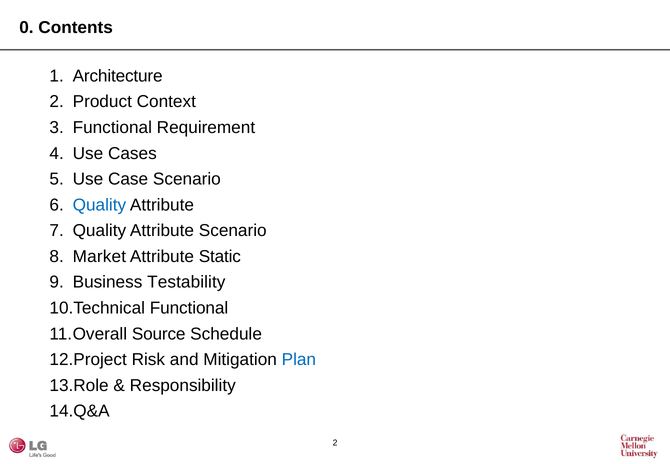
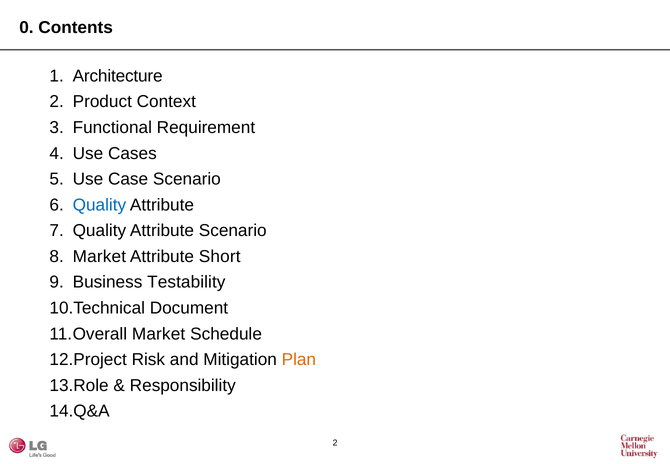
Static: Static -> Short
Functional at (189, 308): Functional -> Document
Source at (159, 334): Source -> Market
Plan colour: blue -> orange
